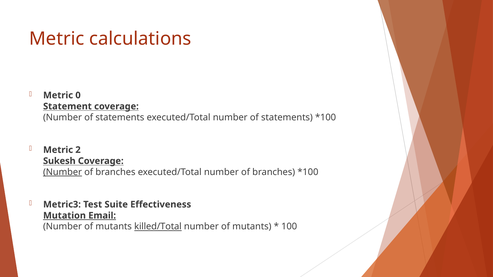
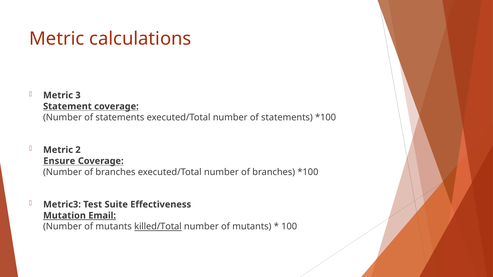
0: 0 -> 3
Sukesh: Sukesh -> Ensure
Number at (63, 172) underline: present -> none
